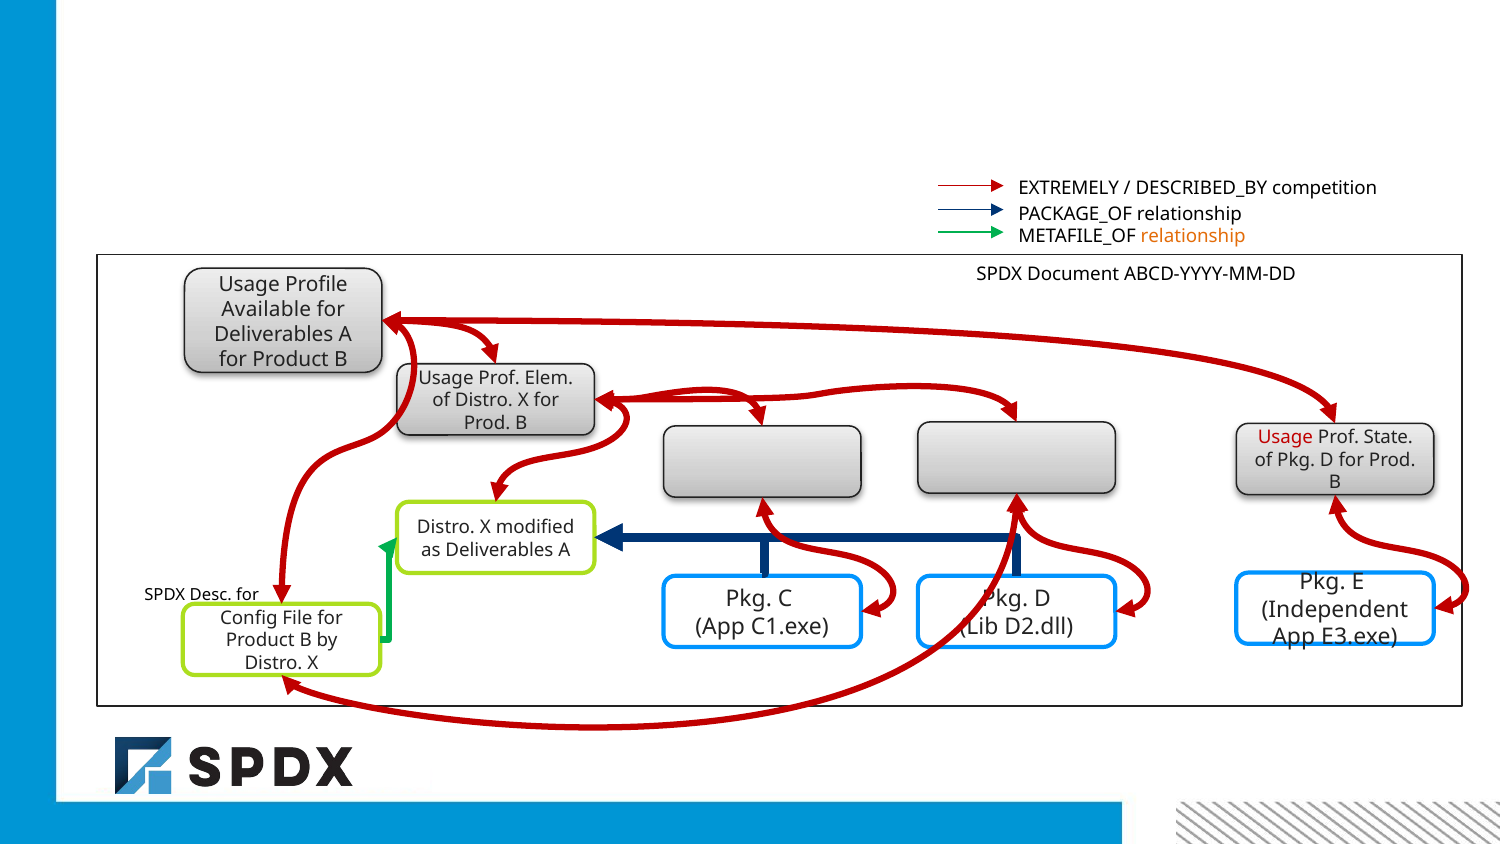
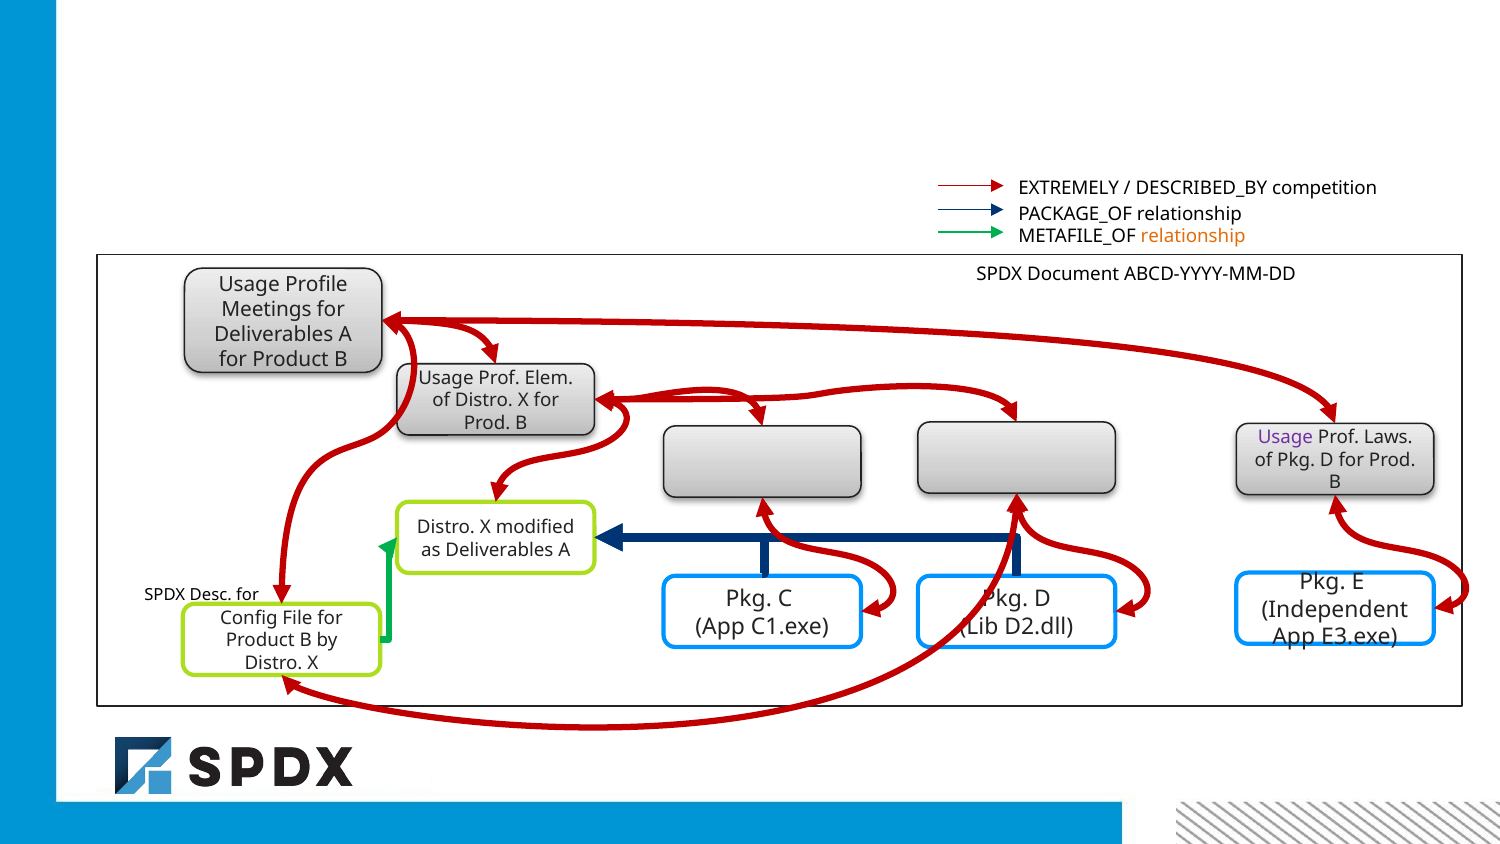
Available: Available -> Meetings
Usage at (1285, 438) colour: red -> purple
State: State -> Laws
